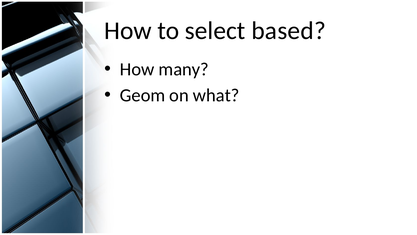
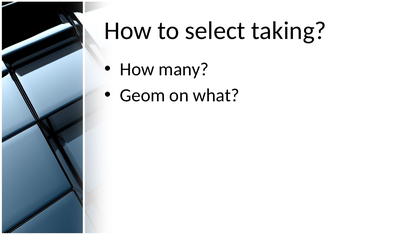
based: based -> taking
